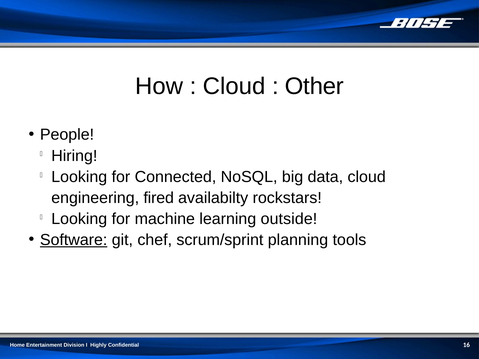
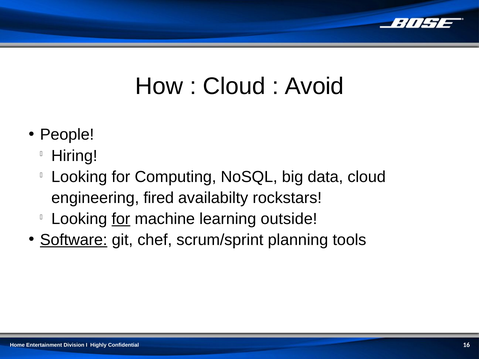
Other: Other -> Avoid
Connected: Connected -> Computing
for at (121, 219) underline: none -> present
